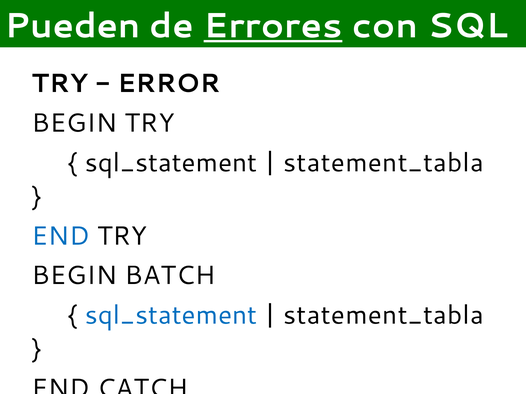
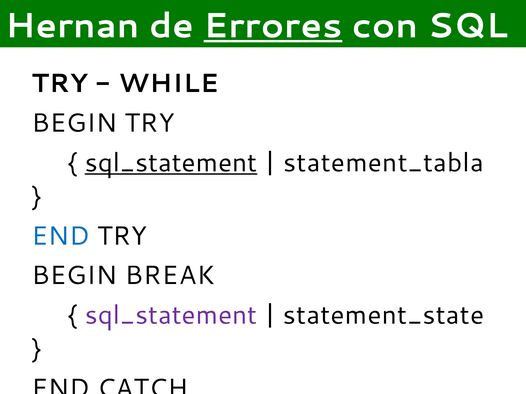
Pueden: Pueden -> Hernan
ERROR: ERROR -> WHILE
sql_statement at (171, 163) underline: none -> present
BATCH: BATCH -> BREAK
sql_statement at (171, 315) colour: blue -> purple
statement_tabla at (384, 315): statement_tabla -> statement_state
